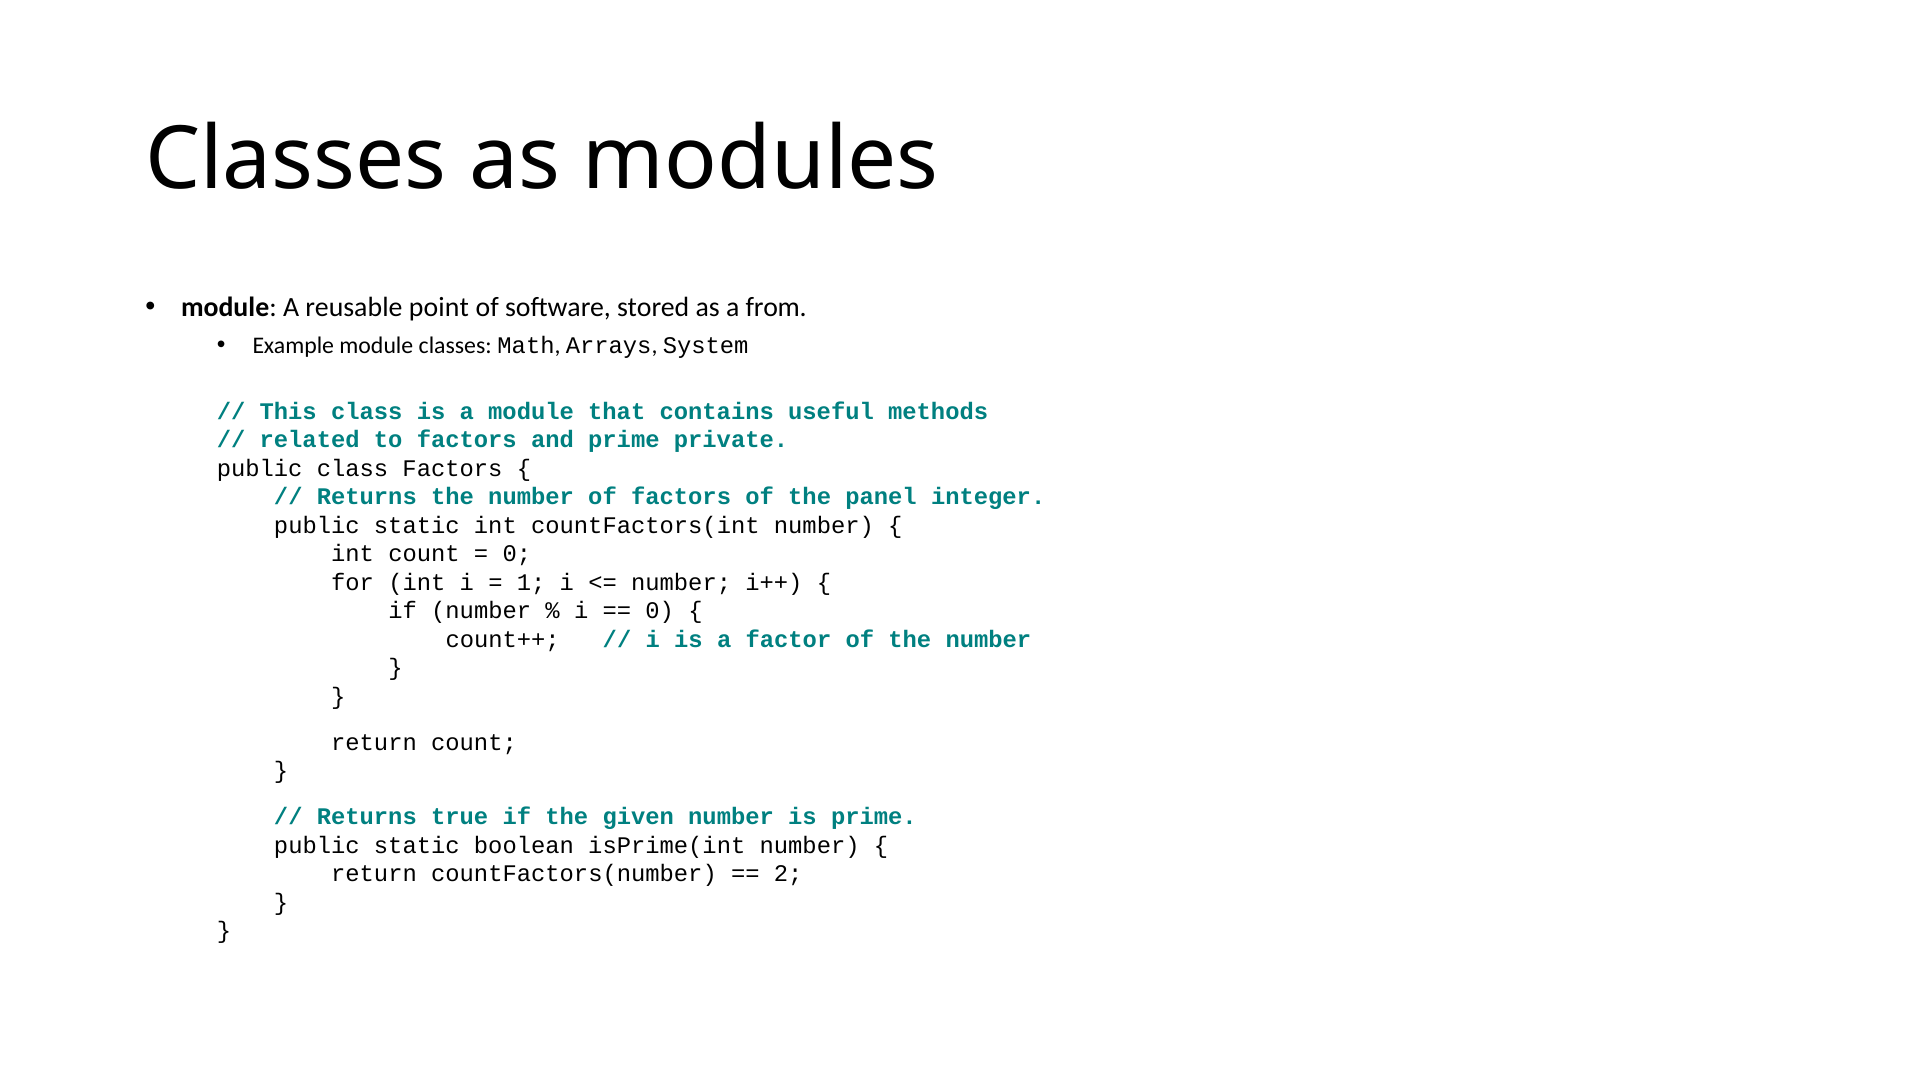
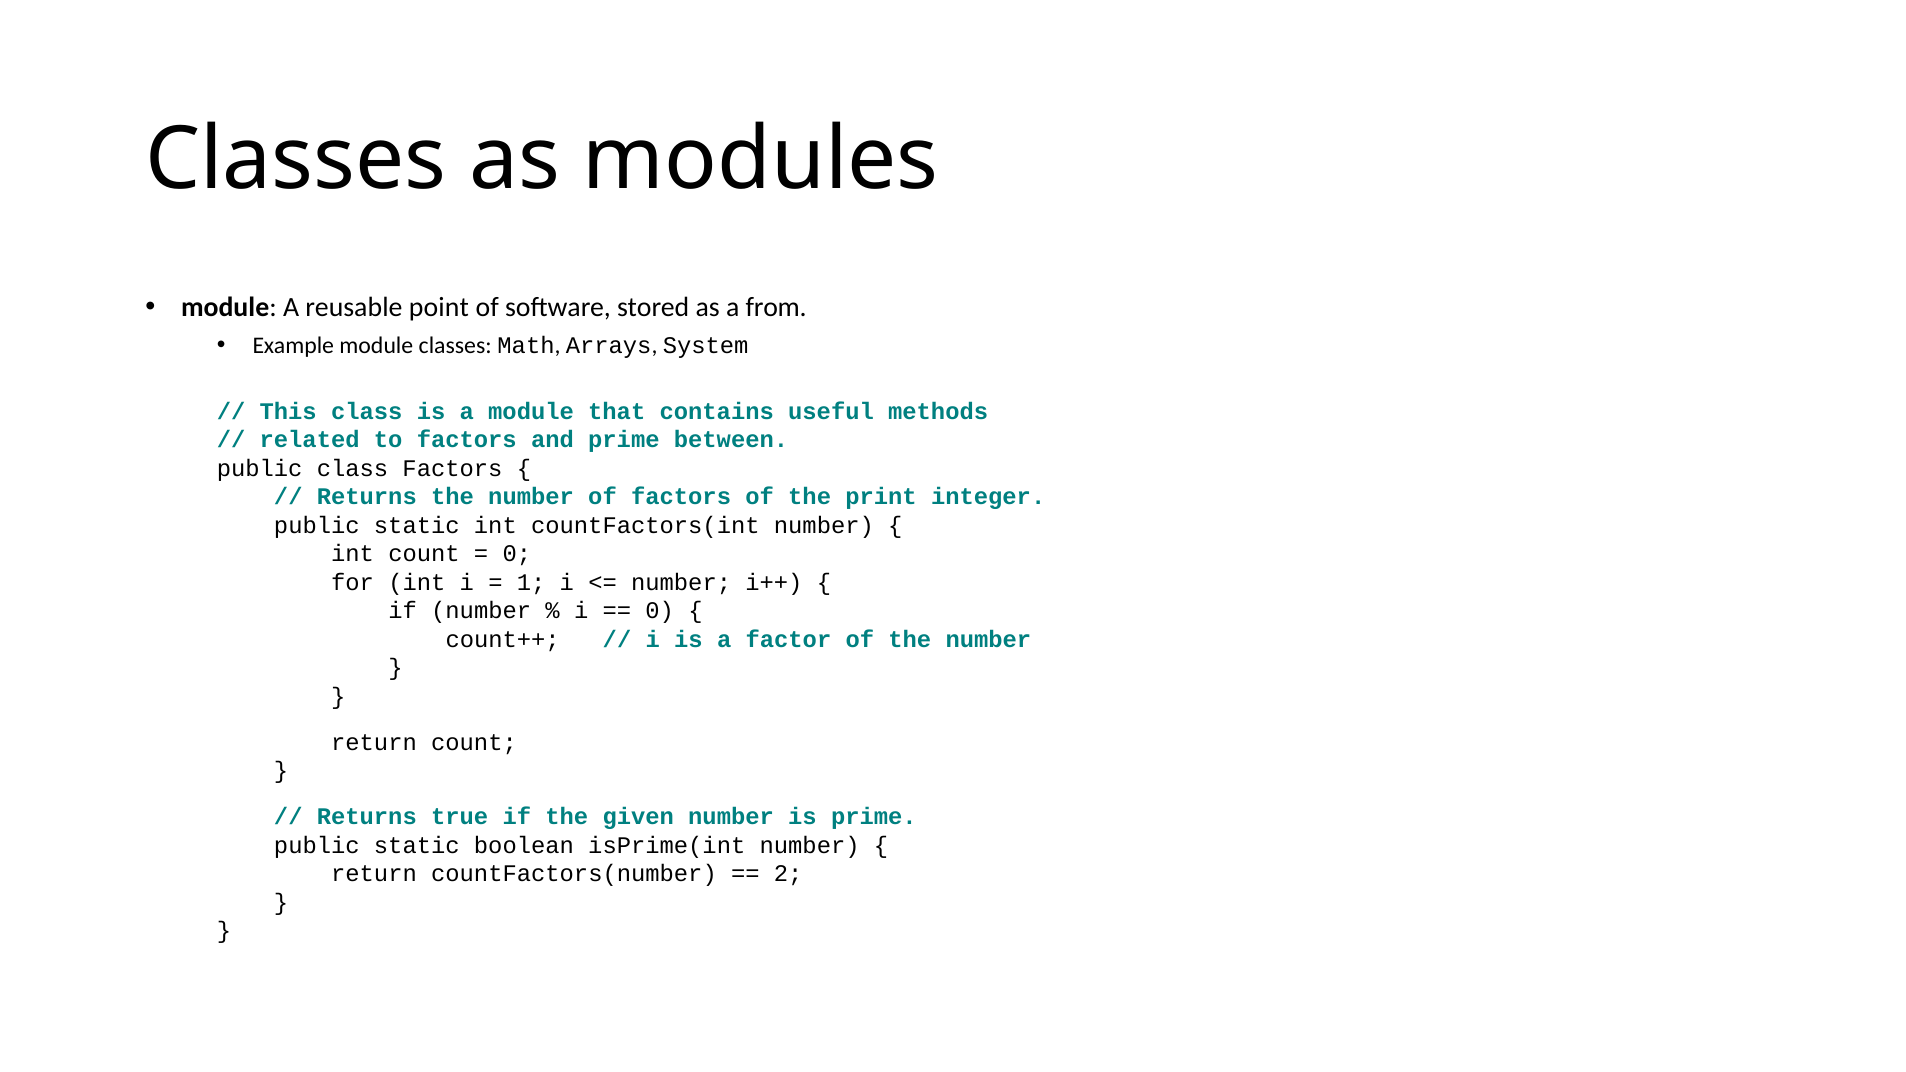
private: private -> between
panel: panel -> print
